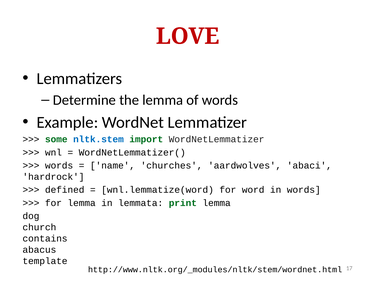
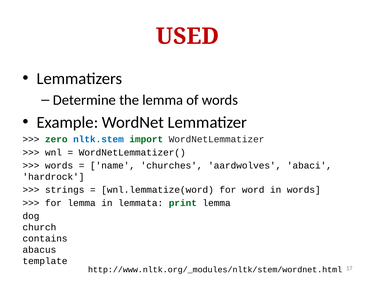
LOVE: LOVE -> USED
some: some -> zero
defined: defined -> strings
